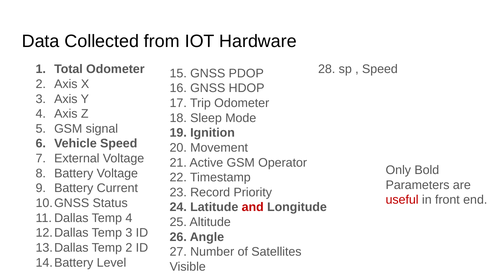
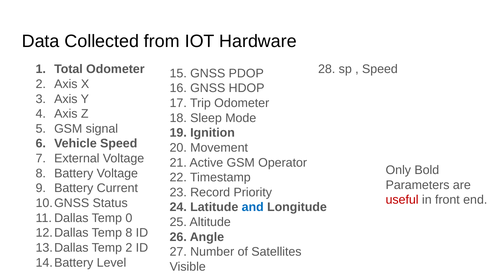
and colour: red -> blue
Temp 4: 4 -> 0
Temp 3: 3 -> 8
